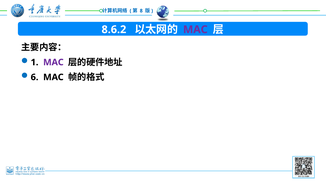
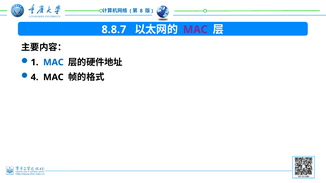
8.6.2: 8.6.2 -> 8.8.7
MAC at (53, 62) colour: purple -> blue
6: 6 -> 4
